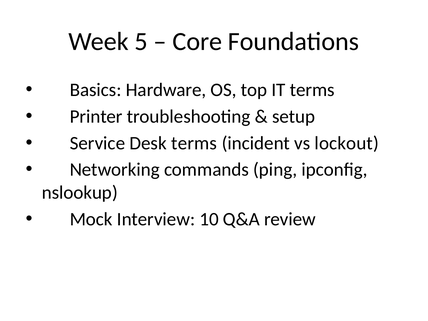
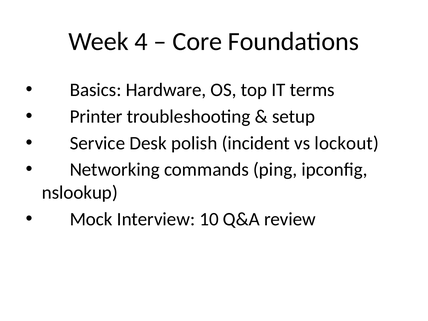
5: 5 -> 4
Desk terms: terms -> polish
